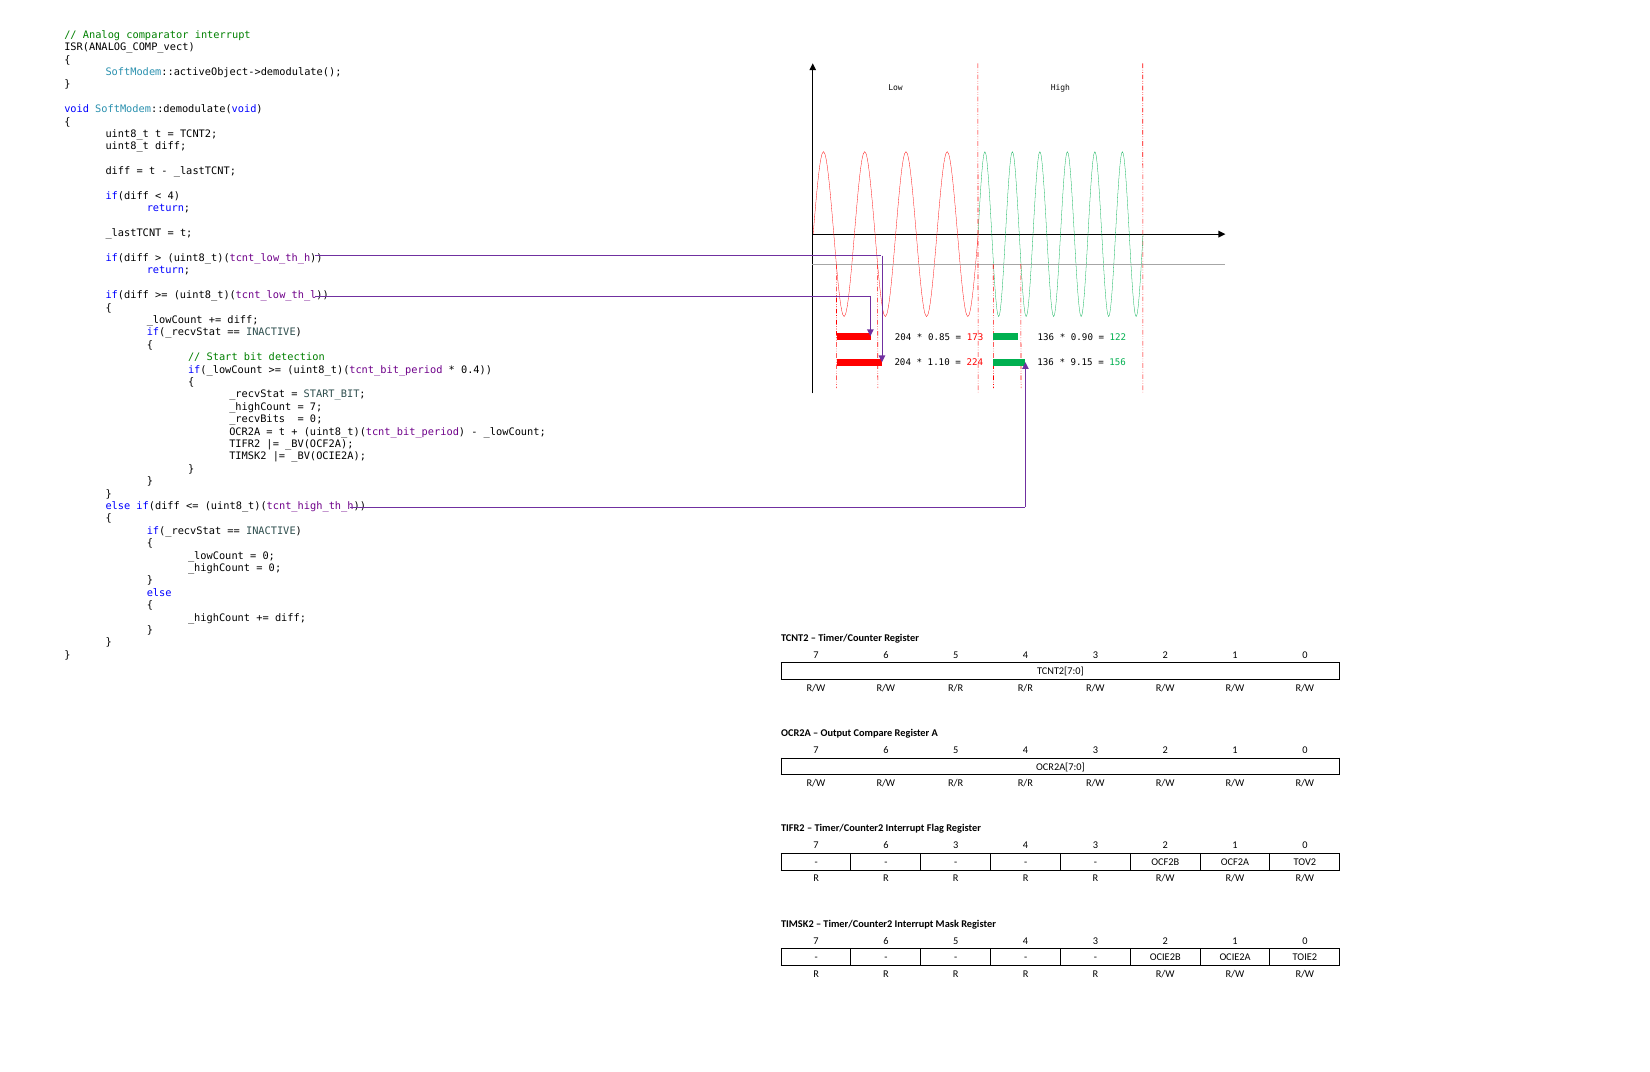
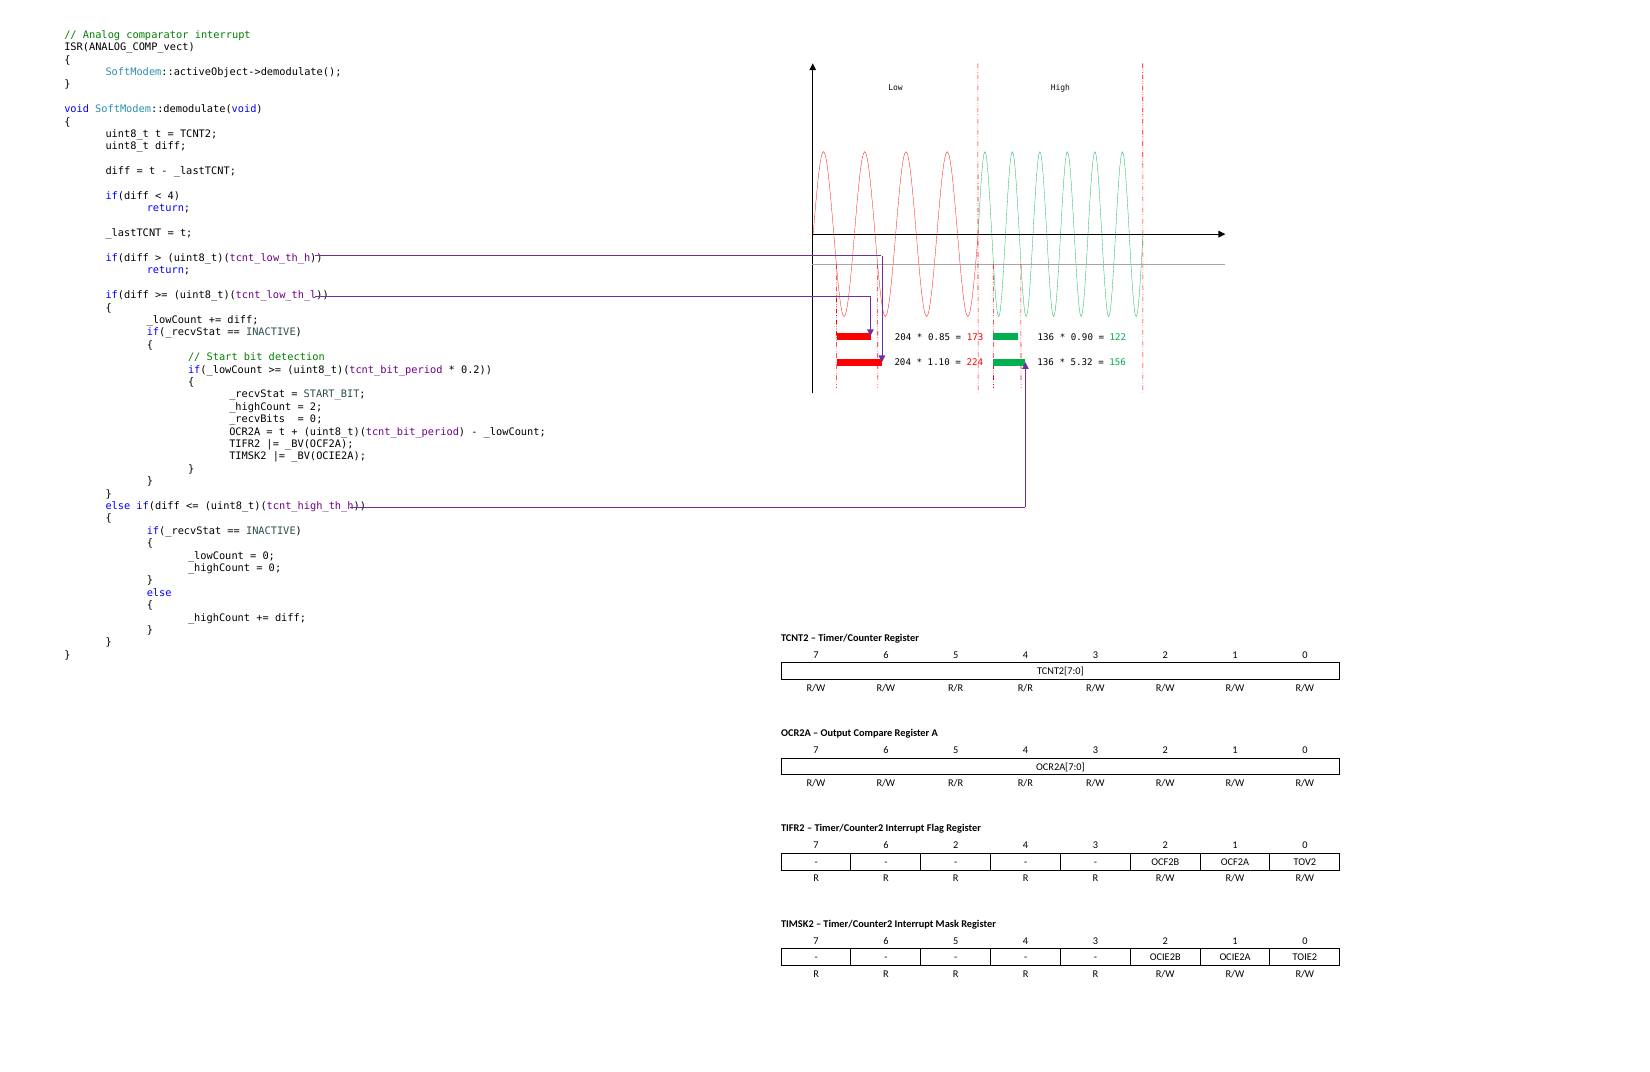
9.15: 9.15 -> 5.32
0.4: 0.4 -> 0.2
7 at (316, 407): 7 -> 2
6 3: 3 -> 2
